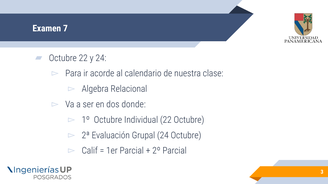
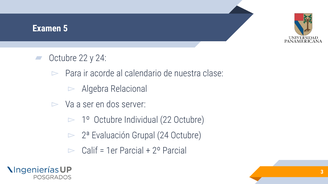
7: 7 -> 5
donde: donde -> server
